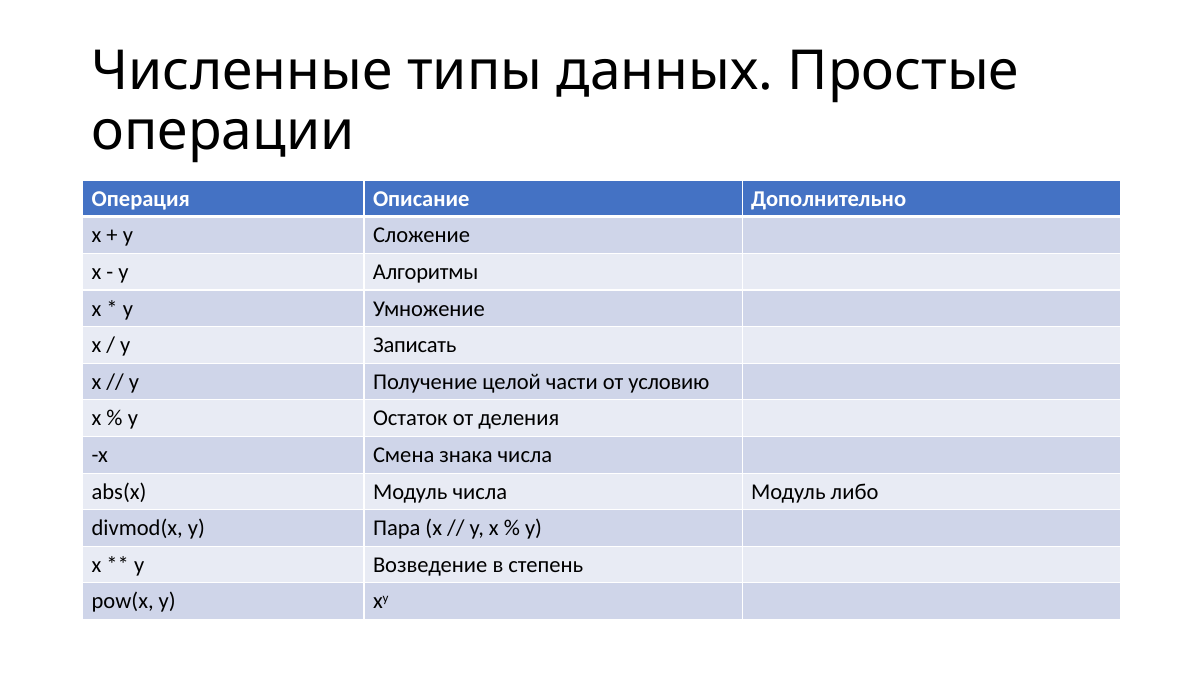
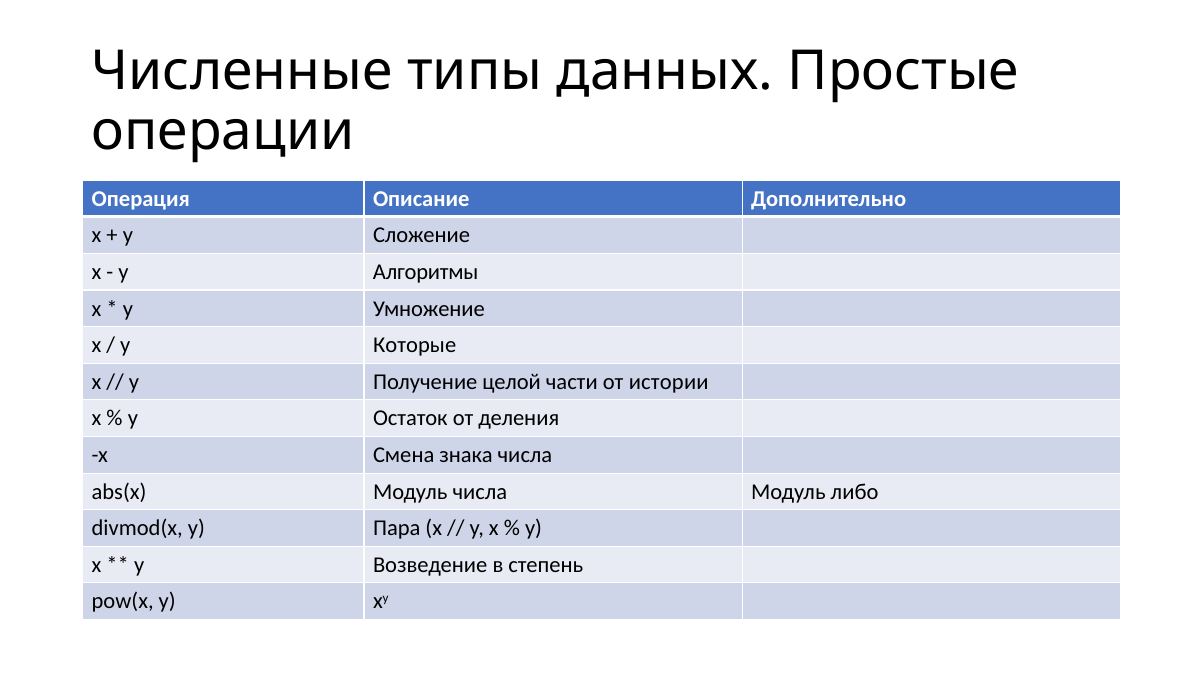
Записать: Записать -> Которые
условию: условию -> истории
